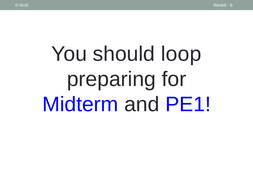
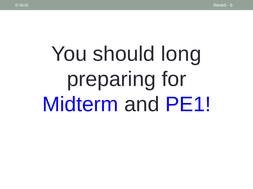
loop: loop -> long
